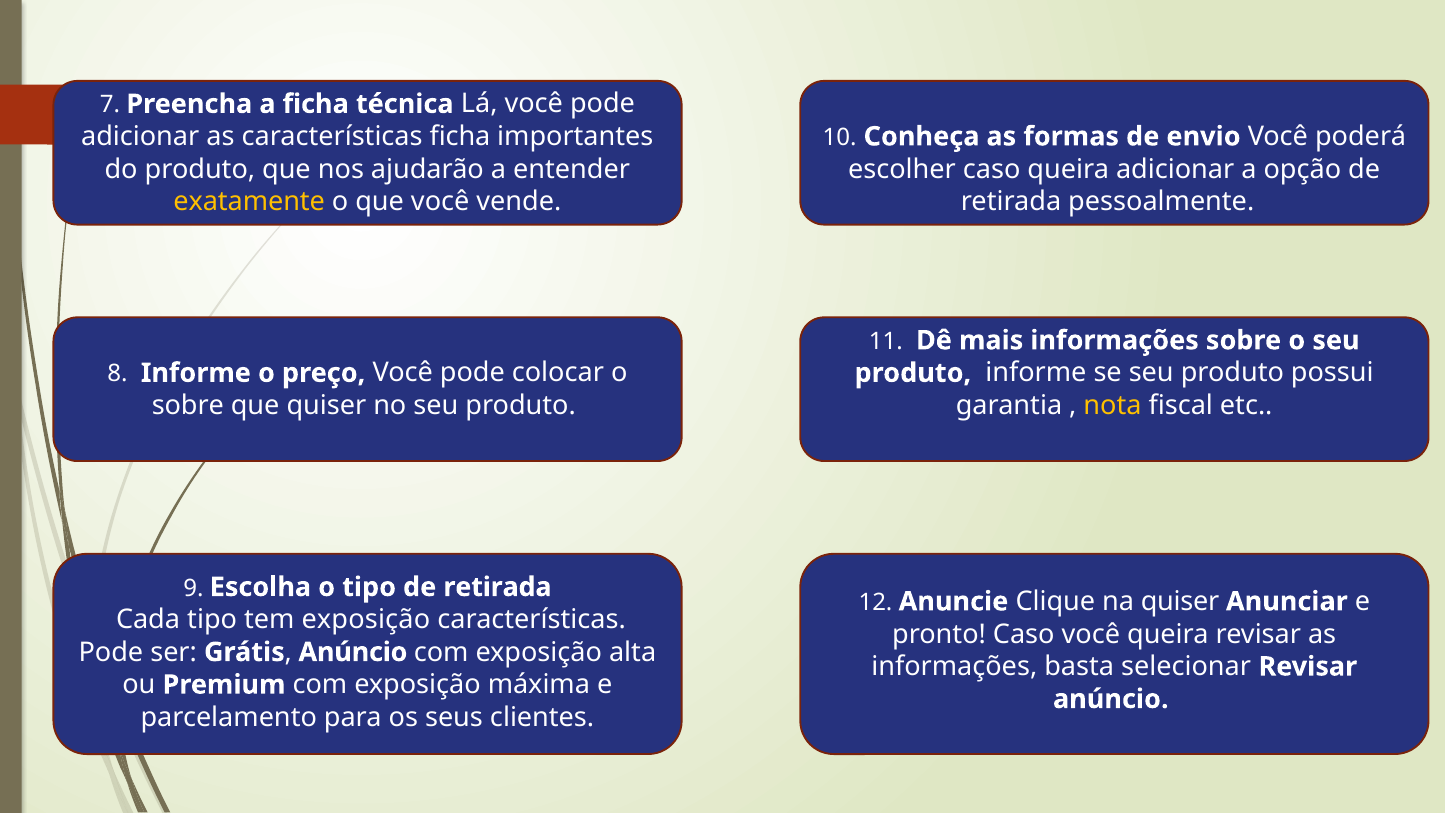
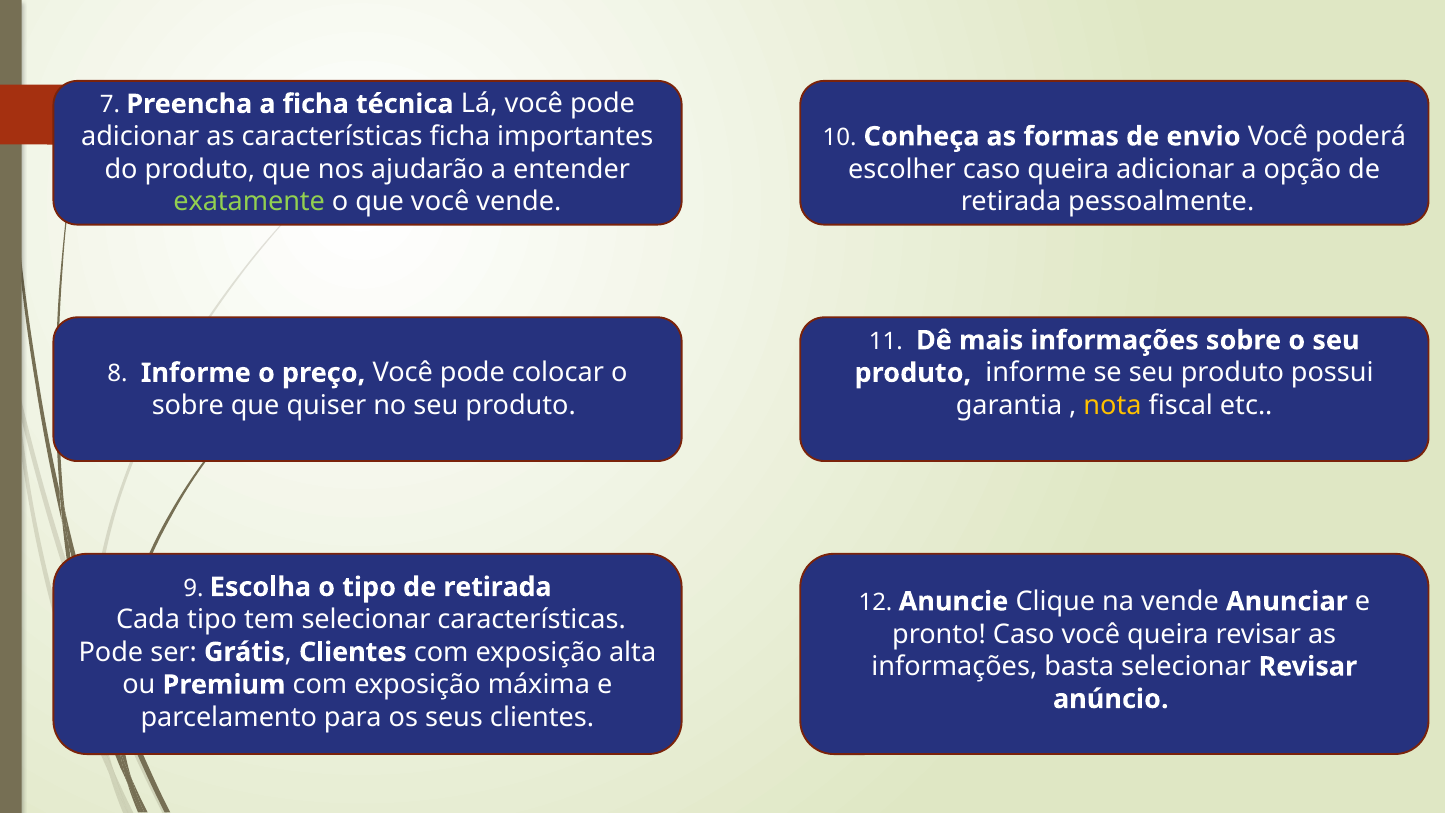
exatamente colour: yellow -> light green
na quiser: quiser -> vende
tem exposição: exposição -> selecionar
Anúncio at (353, 652): Anúncio -> Clientes
